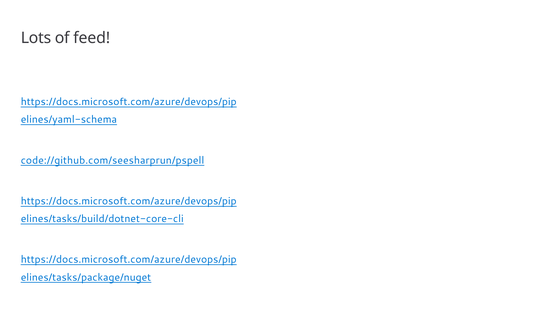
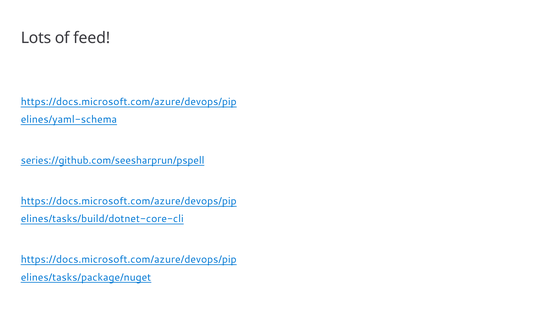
code://github.com/seesharprun/pspell: code://github.com/seesharprun/pspell -> series://github.com/seesharprun/pspell
